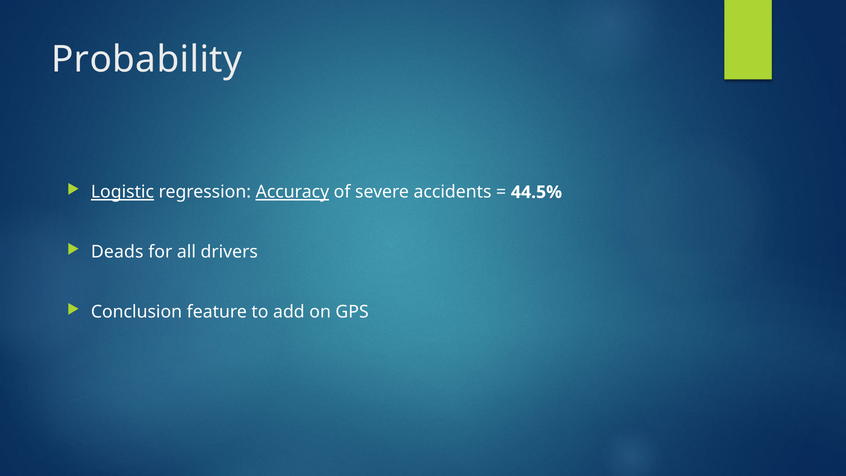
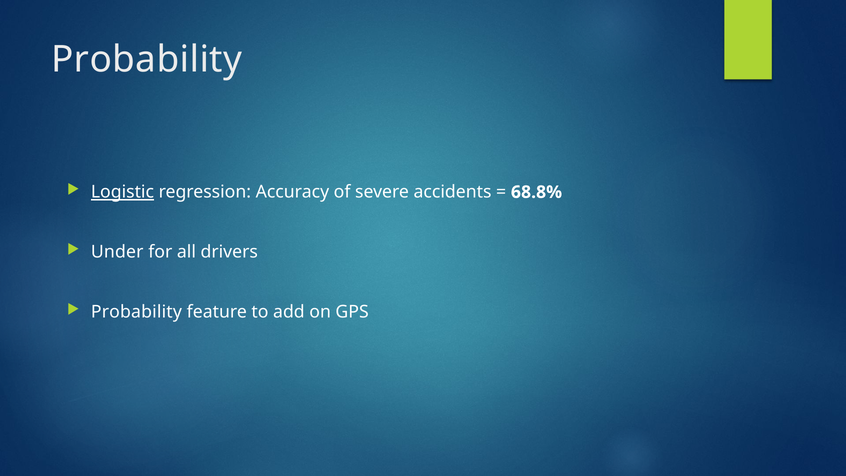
Accuracy underline: present -> none
44.5%: 44.5% -> 68.8%
Deads: Deads -> Under
Conclusion at (136, 312): Conclusion -> Probability
